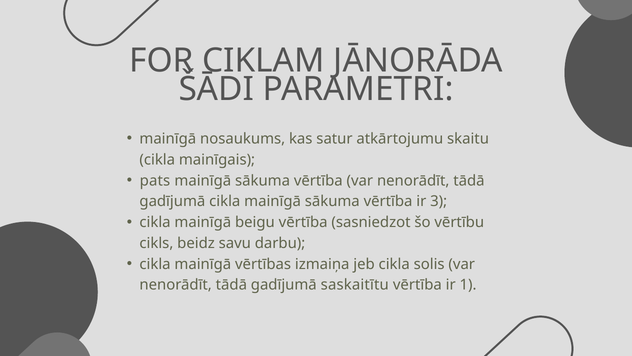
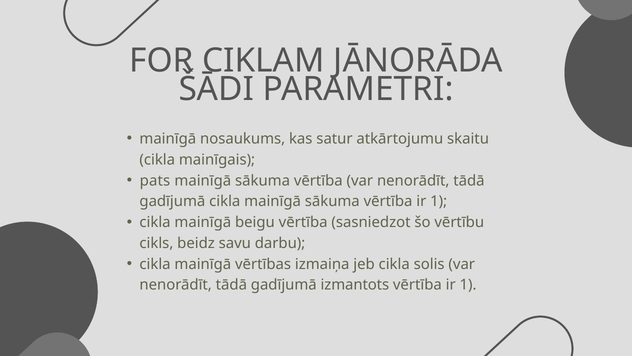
sākuma vērtība ir 3: 3 -> 1
saskaitītu: saskaitītu -> izmantots
